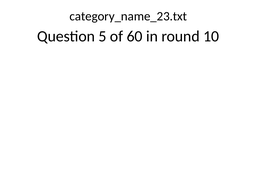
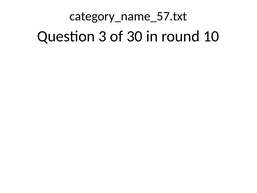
category_name_23.txt: category_name_23.txt -> category_name_57.txt
5: 5 -> 3
60: 60 -> 30
